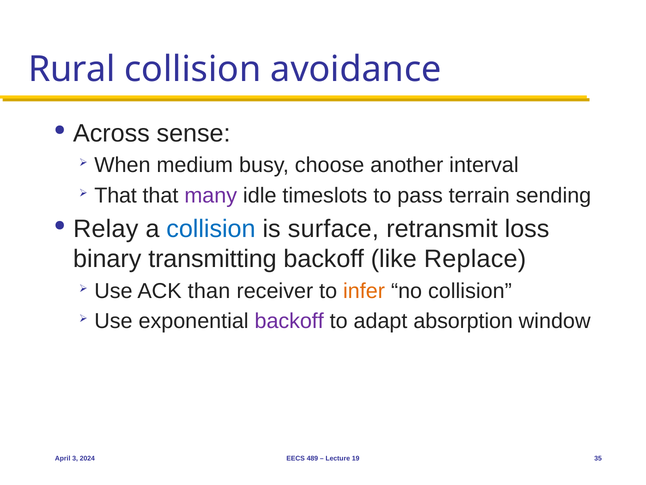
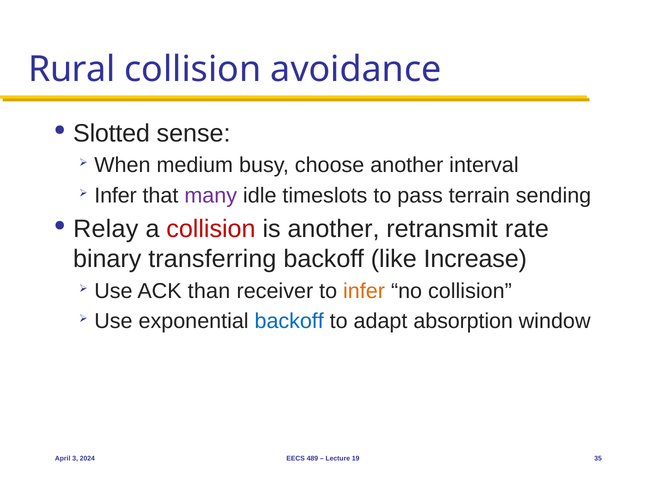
Across: Across -> Slotted
That at (116, 195): That -> Infer
collision at (211, 229) colour: blue -> red
is surface: surface -> another
loss: loss -> rate
transmitting: transmitting -> transferring
Replace: Replace -> Increase
backoff at (289, 321) colour: purple -> blue
